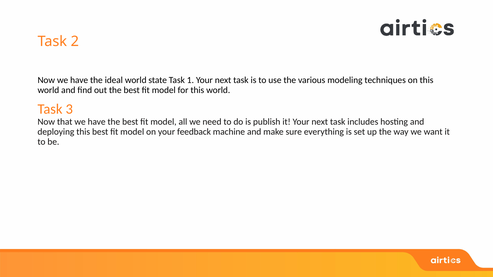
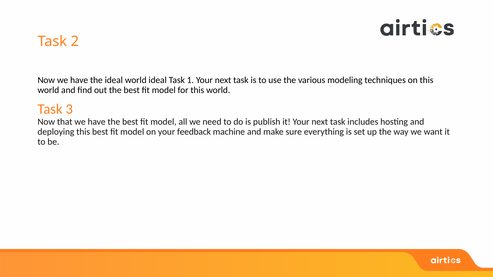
world state: state -> ideal
